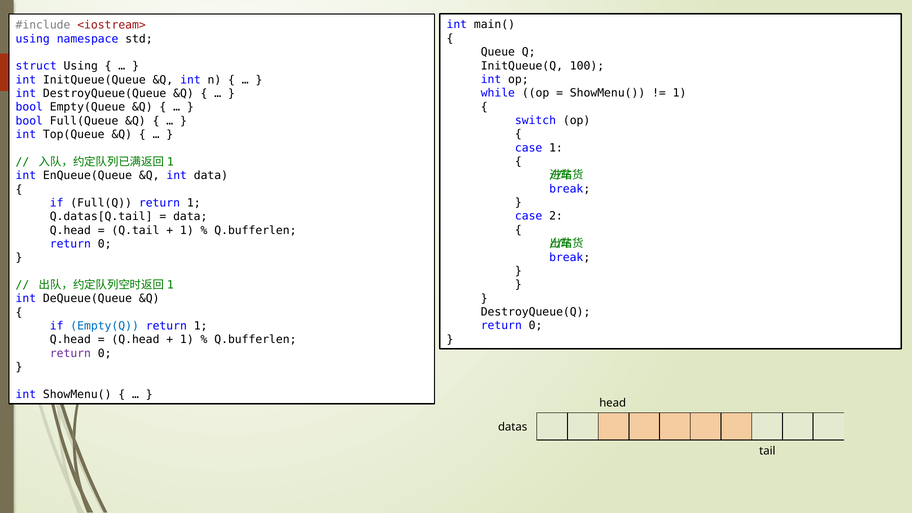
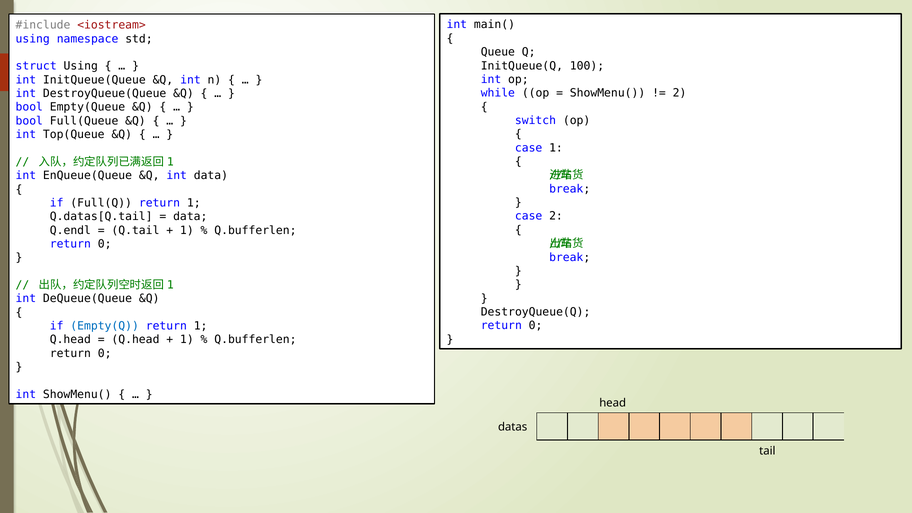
1 at (680, 93): 1 -> 2
Q.head at (70, 230): Q.head -> Q.endl
return at (70, 353) colour: purple -> black
